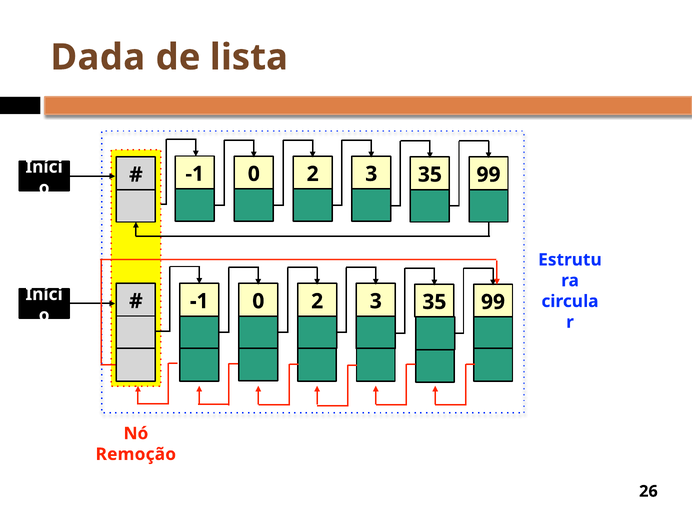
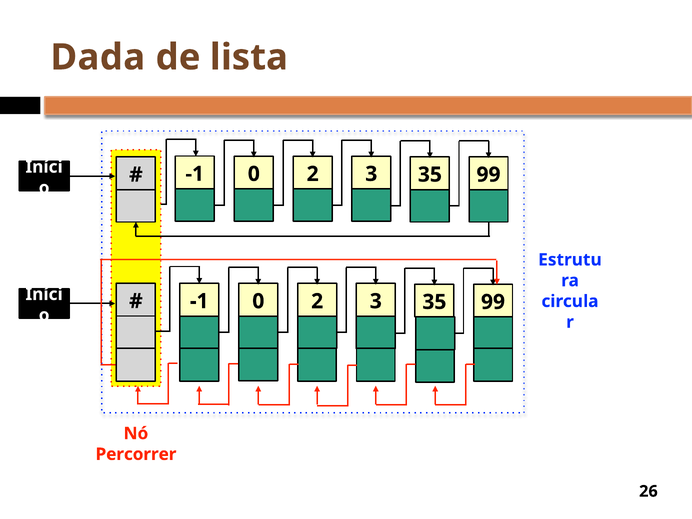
Remoção: Remoção -> Percorrer
